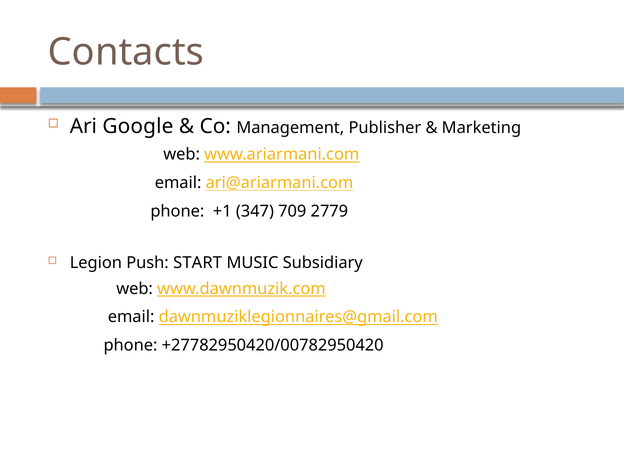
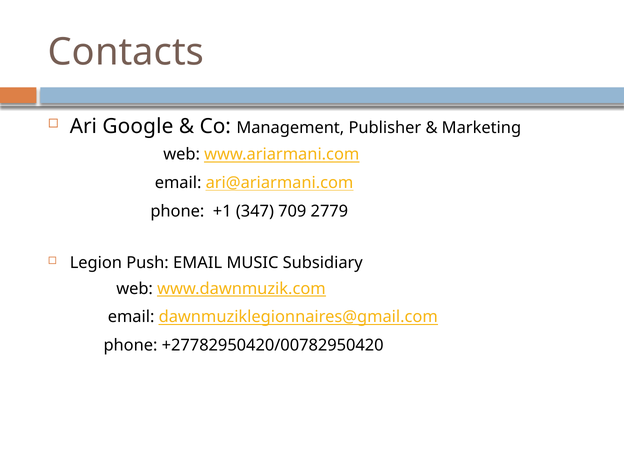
Push START: START -> EMAIL
